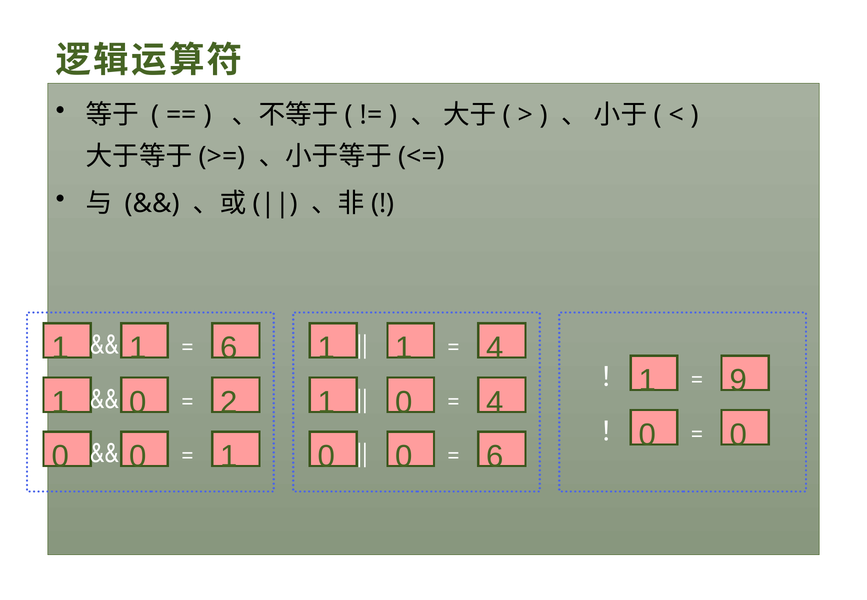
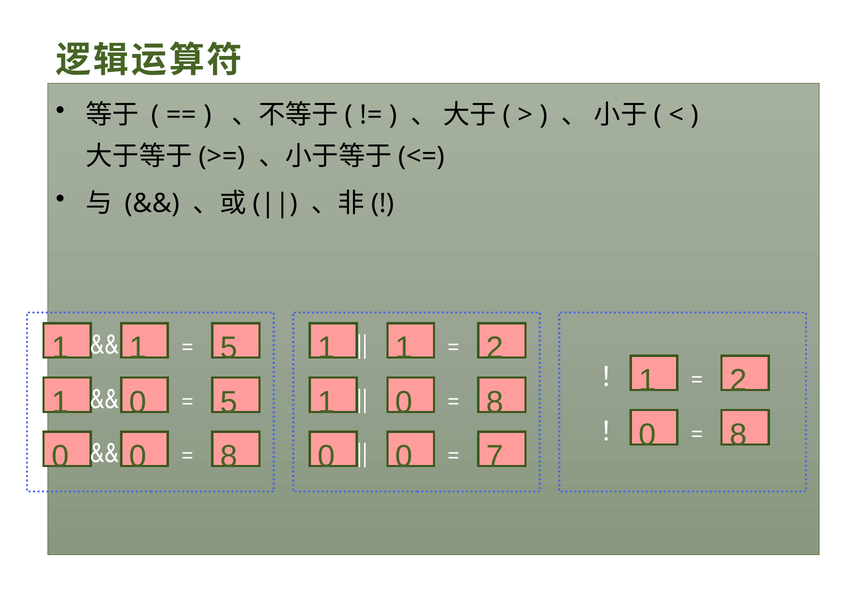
6 at (229, 348): 6 -> 5
4 at (495, 348): 4 -> 2
9 at (738, 381): 9 -> 2
2 at (229, 403): 2 -> 5
4 at (495, 403): 4 -> 8
0 at (738, 435): 0 -> 8
1 at (229, 457): 1 -> 8
0 6: 6 -> 7
